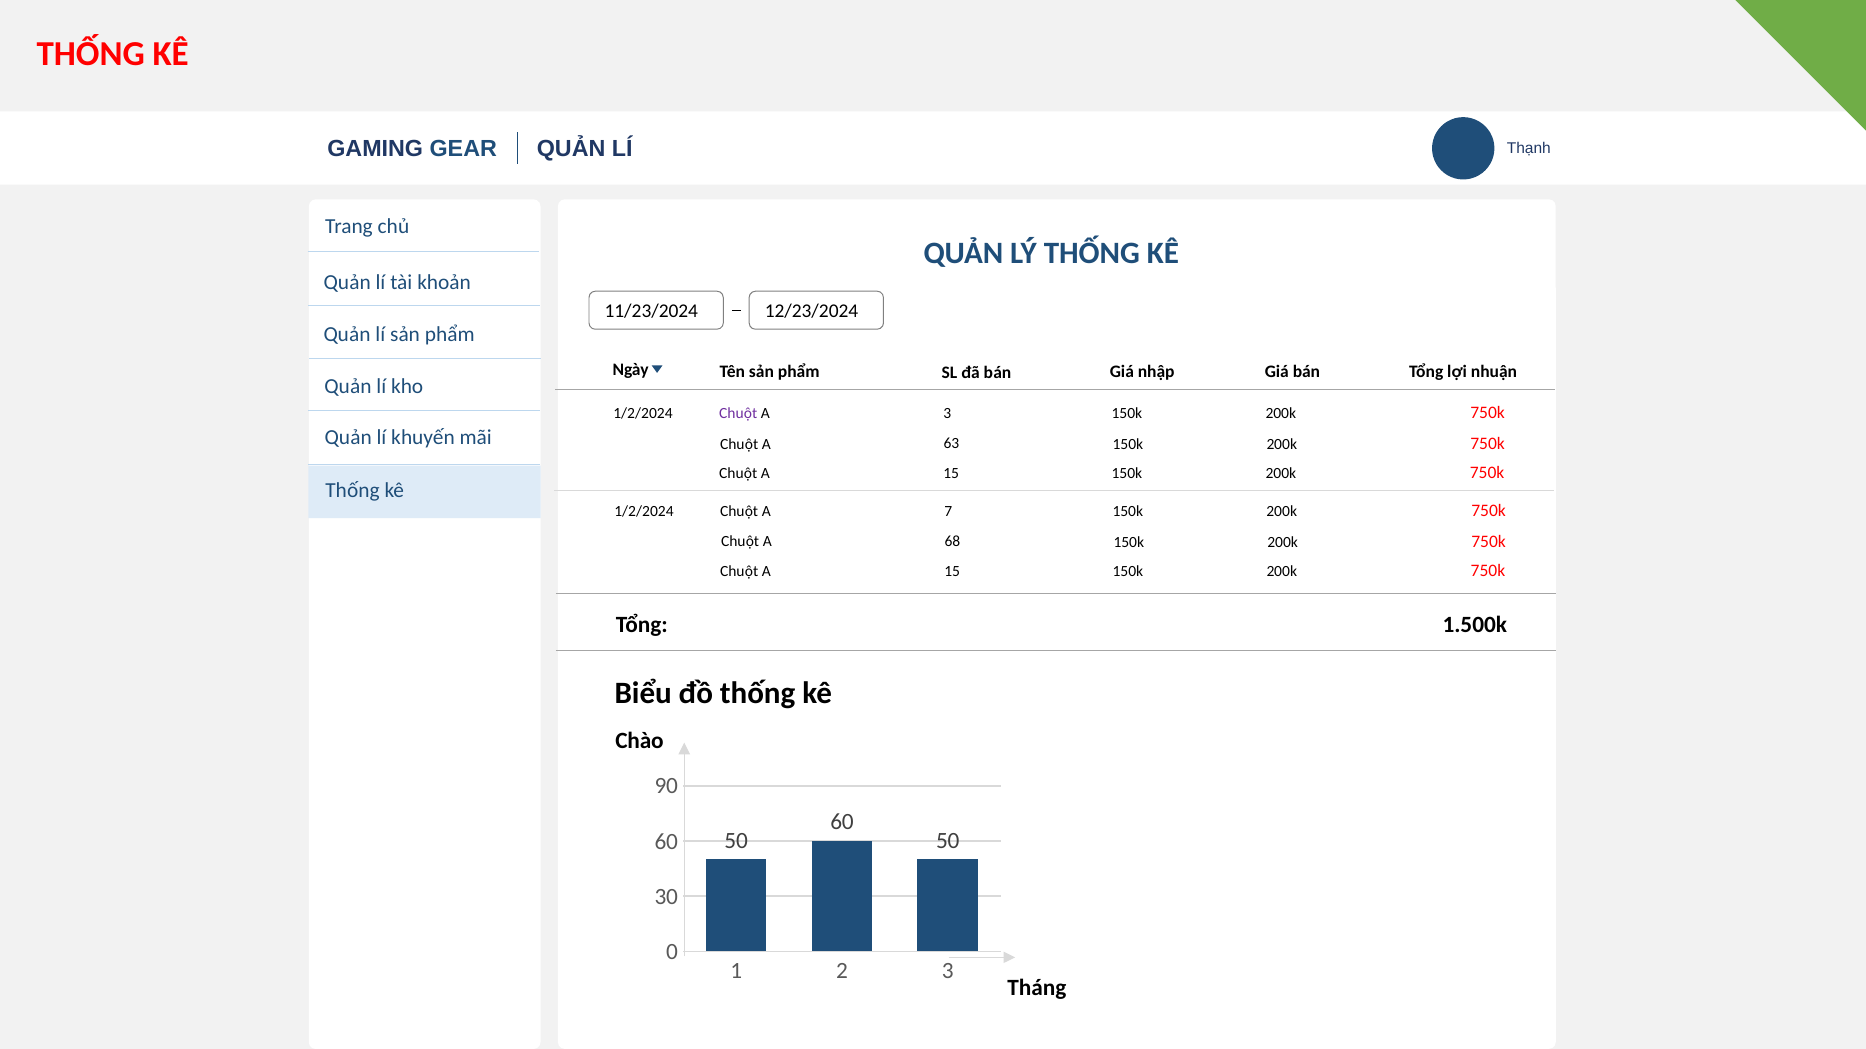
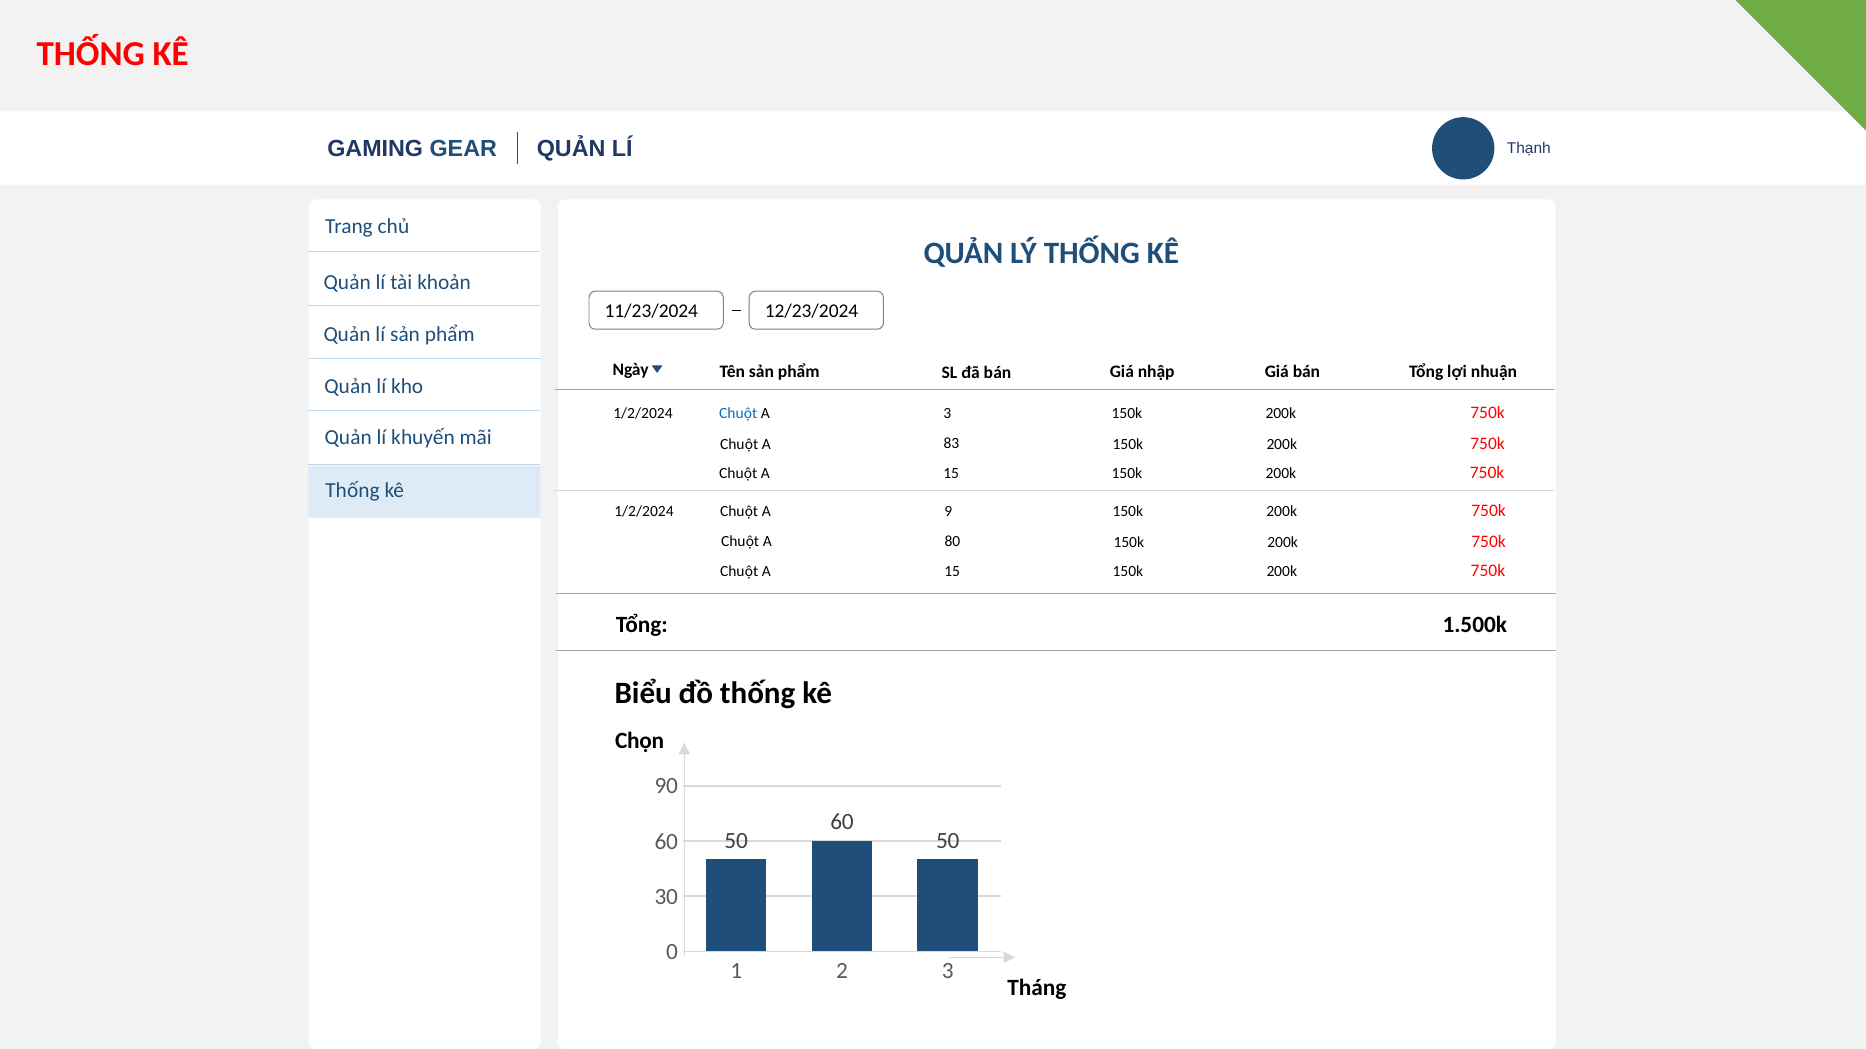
Chuột at (738, 414) colour: purple -> blue
63: 63 -> 83
7: 7 -> 9
68: 68 -> 80
Chào: Chào -> Chọn
